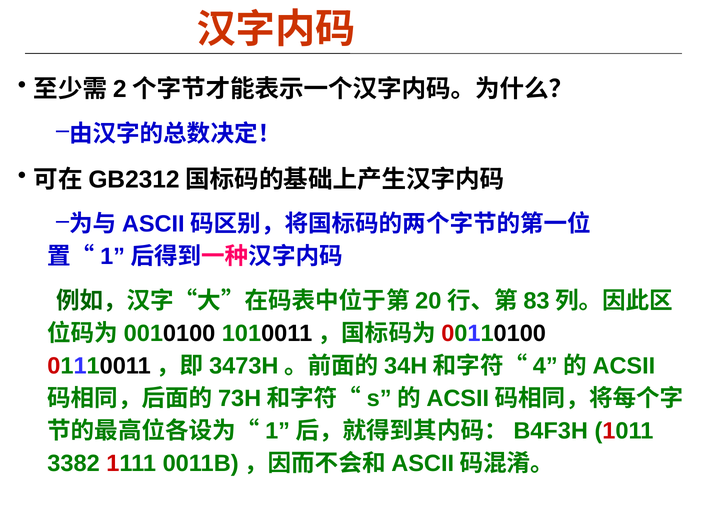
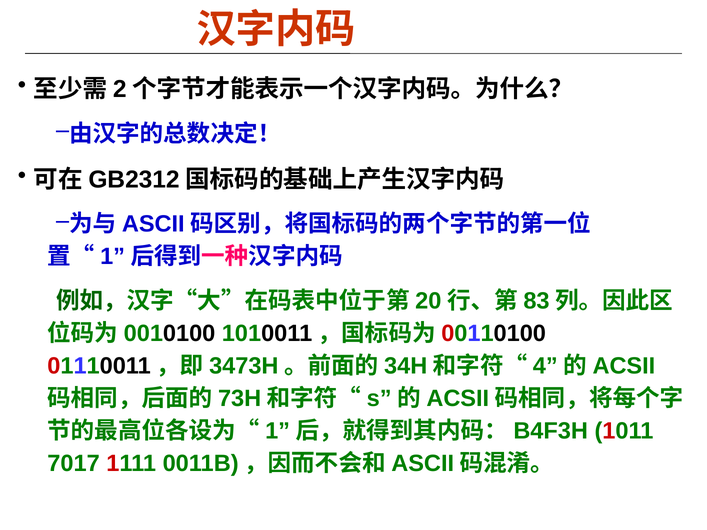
3382: 3382 -> 7017
